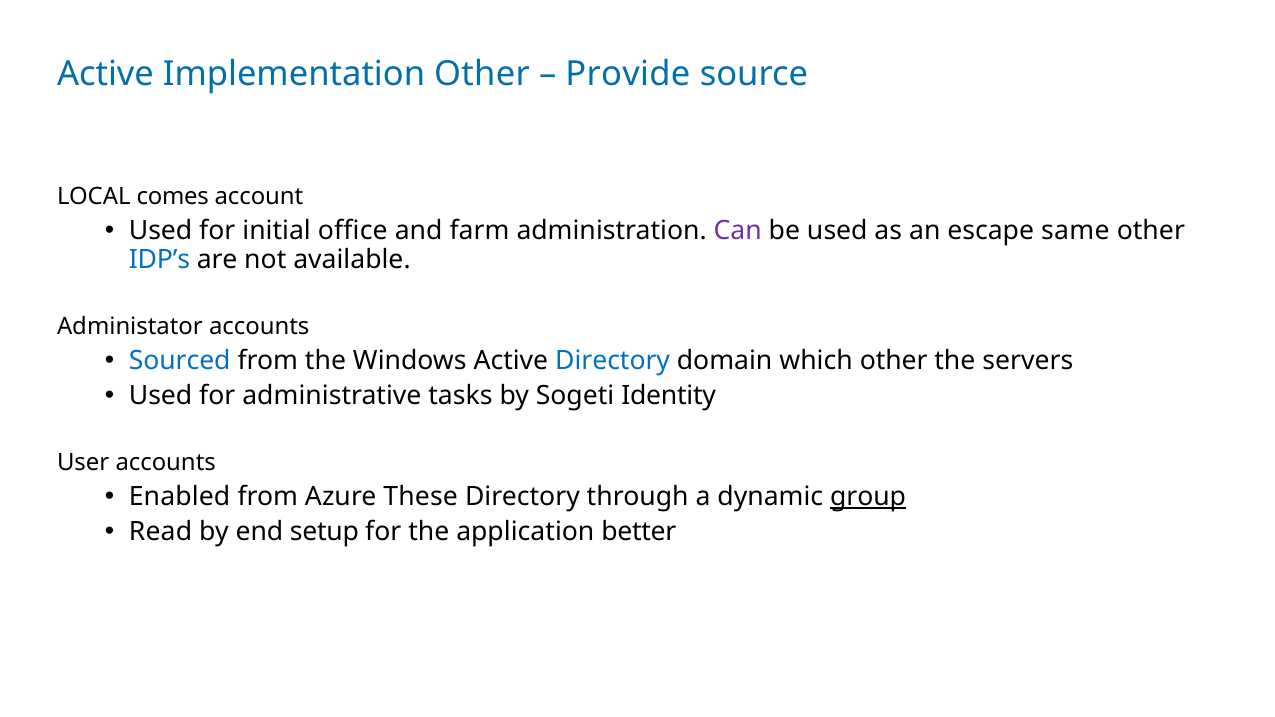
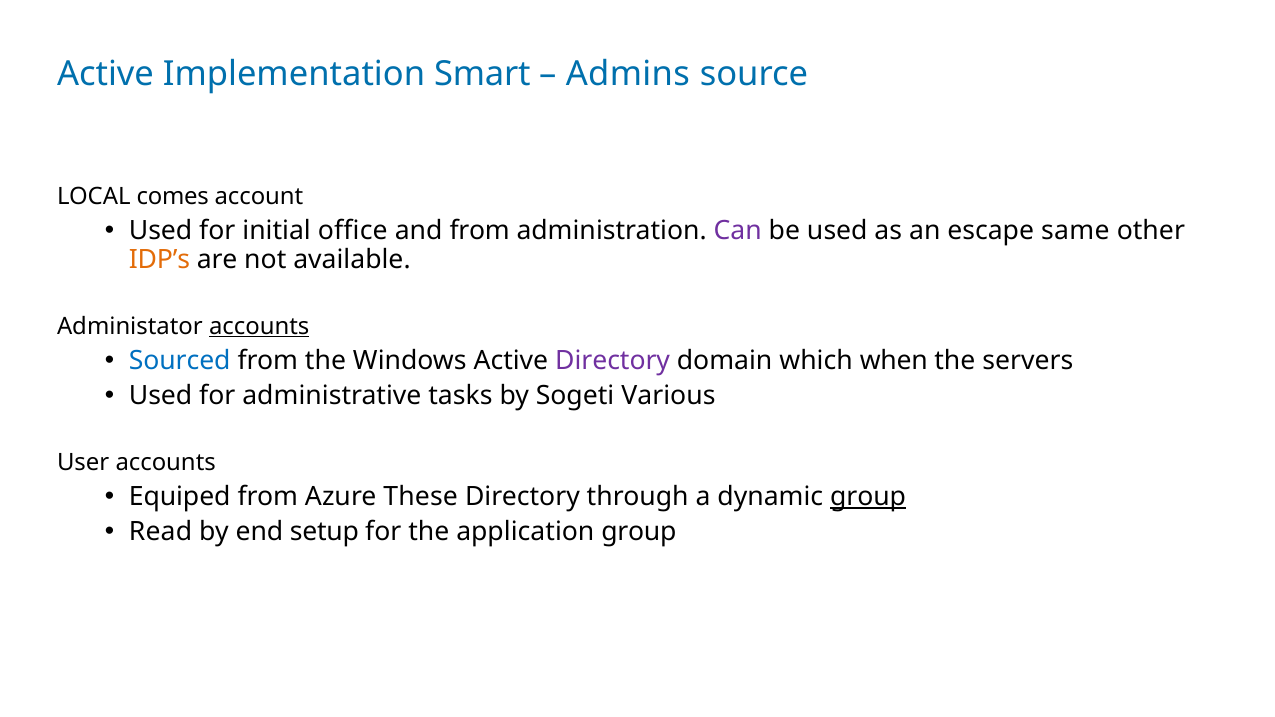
Implementation Other: Other -> Smart
Provide: Provide -> Admins
and farm: farm -> from
IDP’s colour: blue -> orange
accounts at (259, 327) underline: none -> present
Directory at (613, 360) colour: blue -> purple
which other: other -> when
Identity: Identity -> Various
Enabled: Enabled -> Equiped
application better: better -> group
